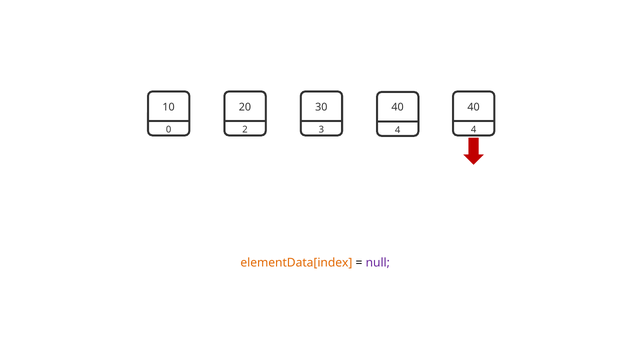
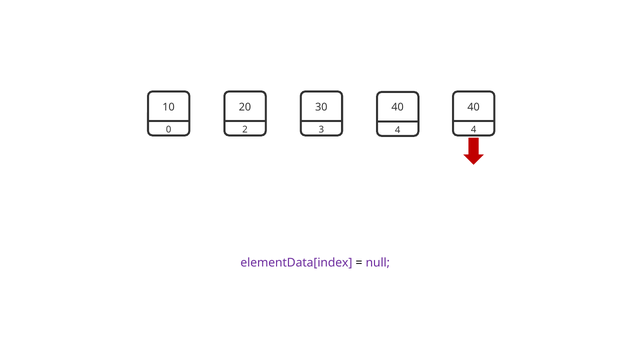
elementData[index colour: orange -> purple
